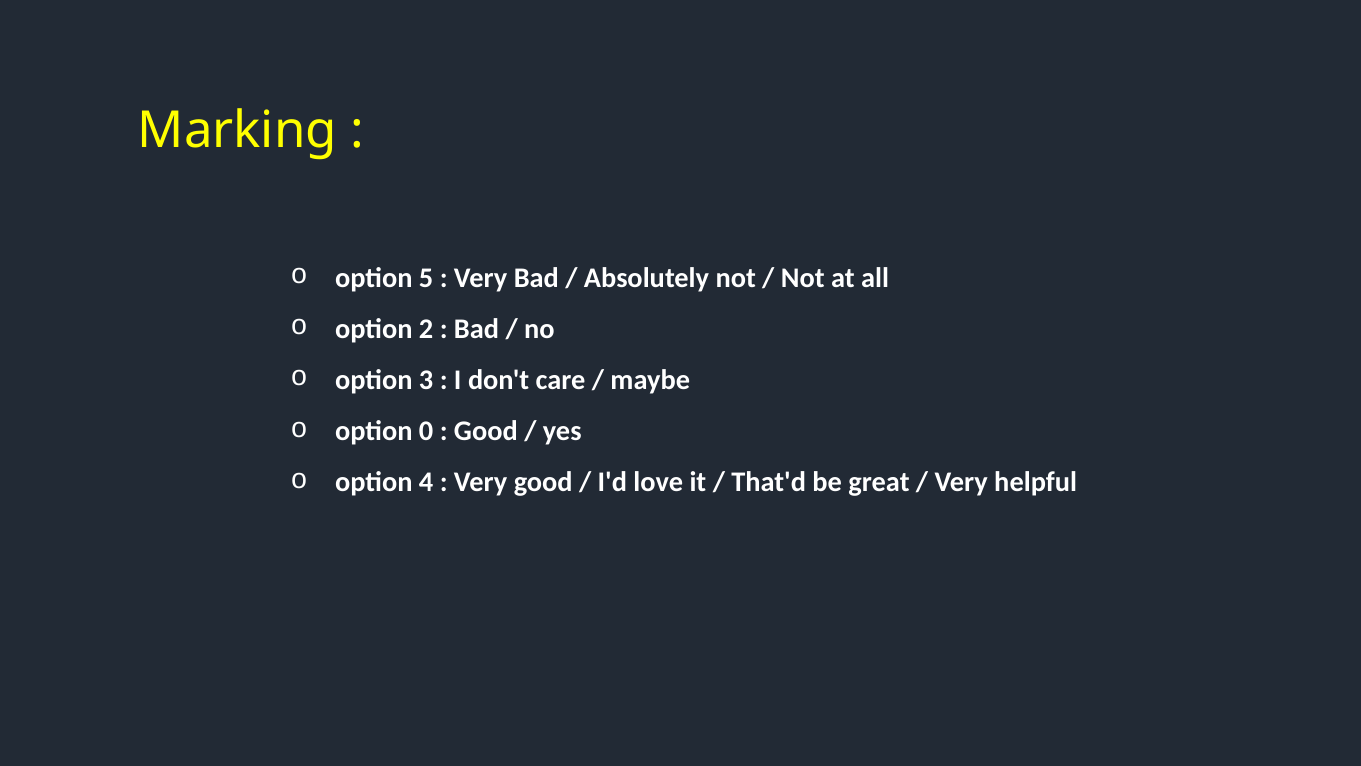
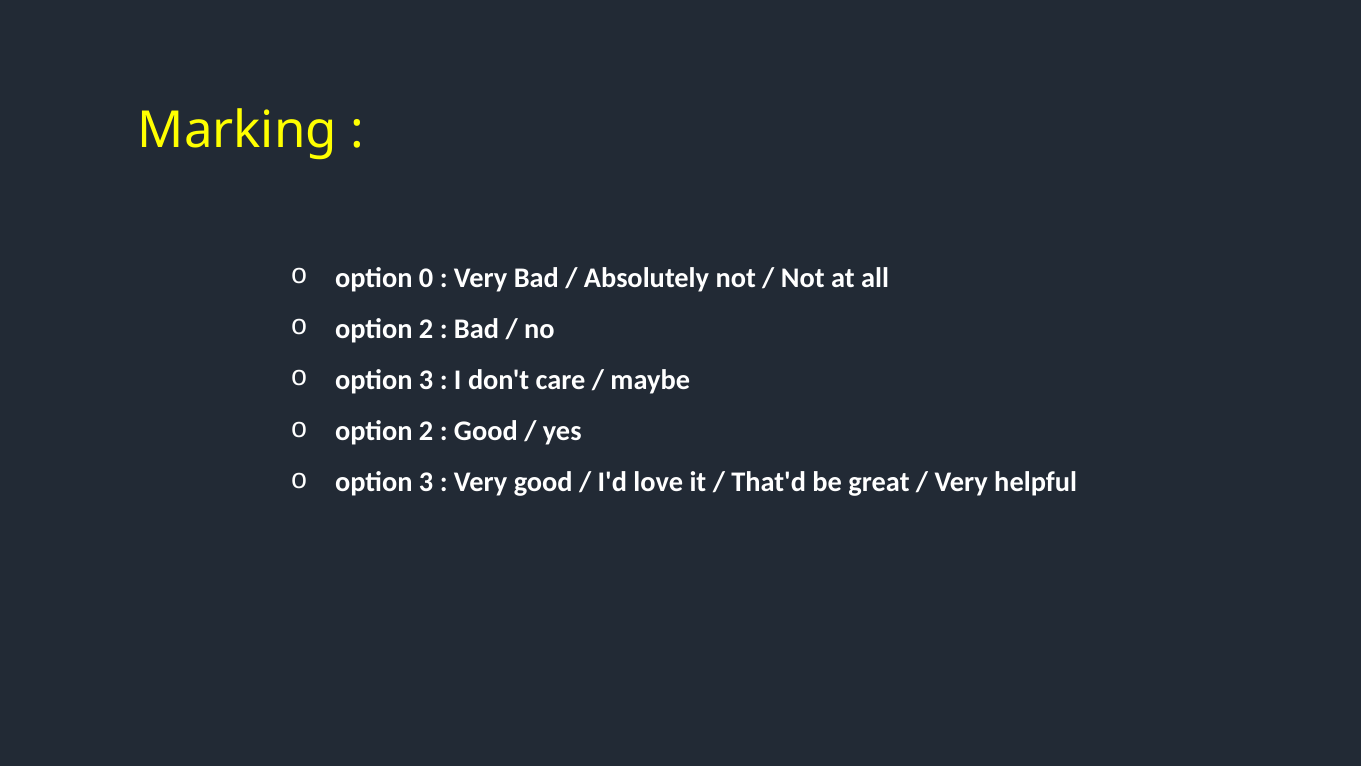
5: 5 -> 0
0 at (426, 431): 0 -> 2
4 at (426, 482): 4 -> 3
